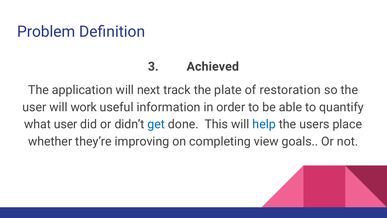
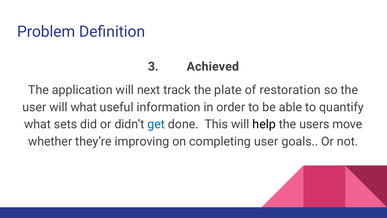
will work: work -> what
what user: user -> sets
help colour: blue -> black
place: place -> move
completing view: view -> user
